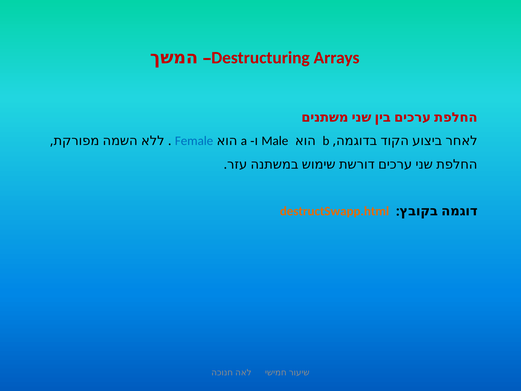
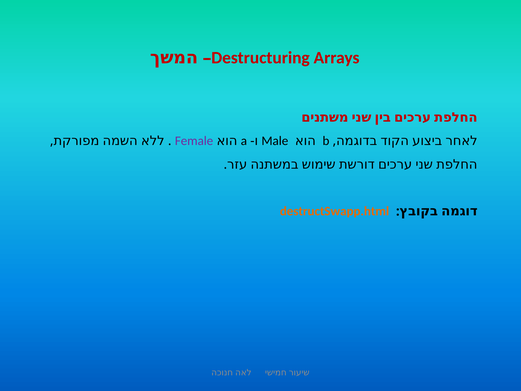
Female colour: blue -> purple
